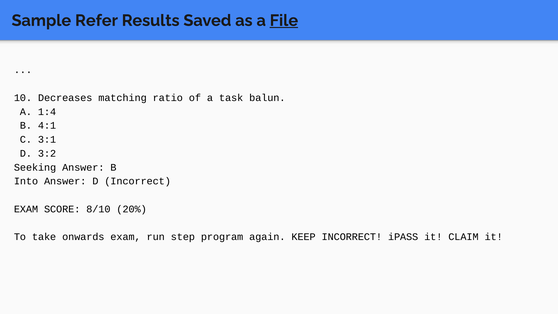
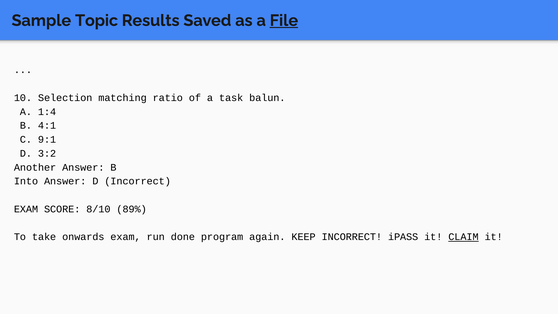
Refer: Refer -> Topic
Decreases: Decreases -> Selection
3:1: 3:1 -> 9:1
Seeking: Seeking -> Another
20%: 20% -> 89%
step: step -> done
CLAIM underline: none -> present
